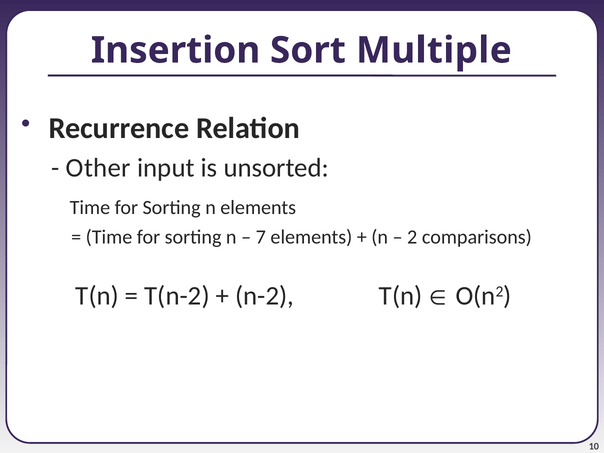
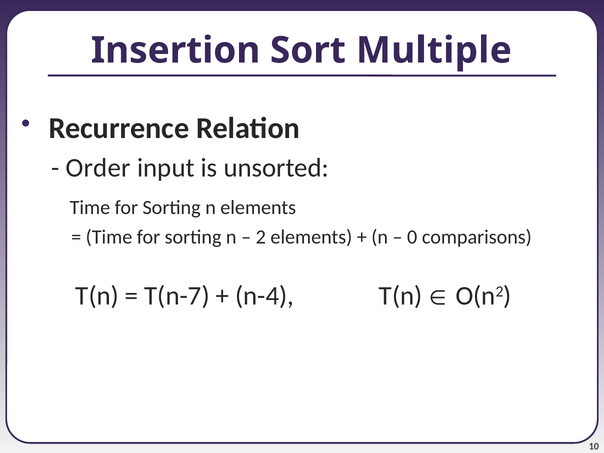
Other: Other -> Order
7: 7 -> 2
2: 2 -> 0
T(n-2: T(n-2 -> T(n-7
n-2: n-2 -> n-4
